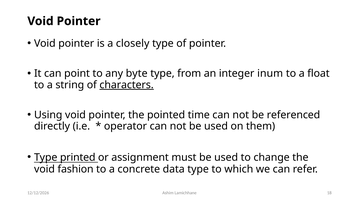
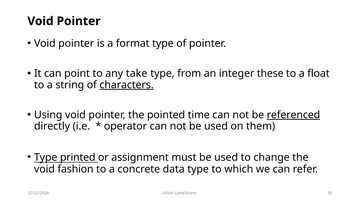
closely: closely -> format
byte: byte -> take
inum: inum -> these
referenced underline: none -> present
